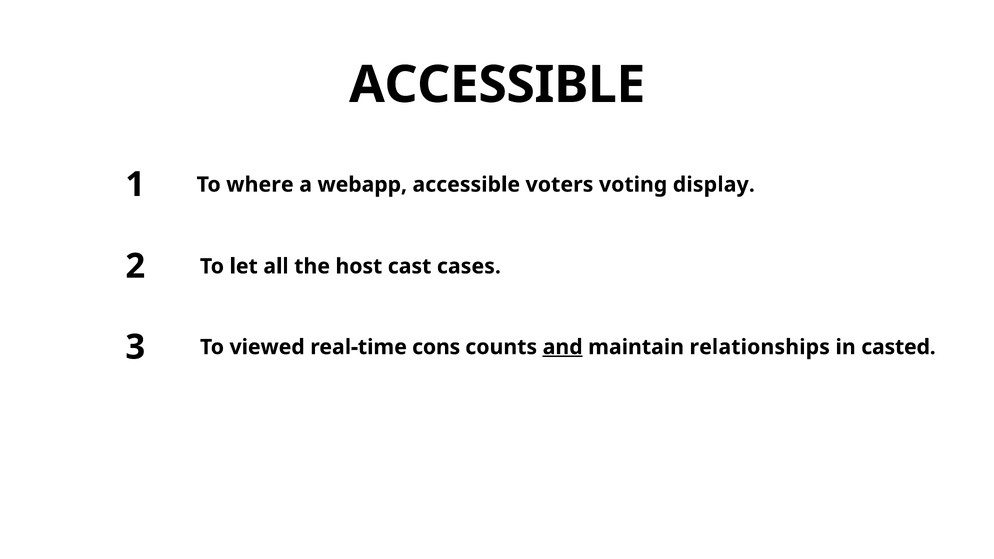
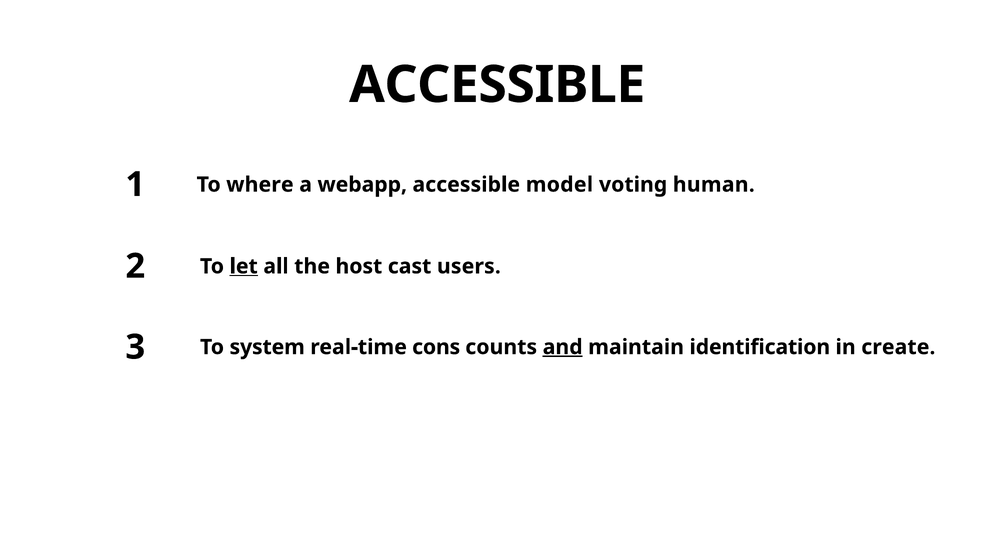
voters: voters -> model
display: display -> human
let underline: none -> present
cases: cases -> users
viewed: viewed -> system
relationships: relationships -> identification
casted: casted -> create
